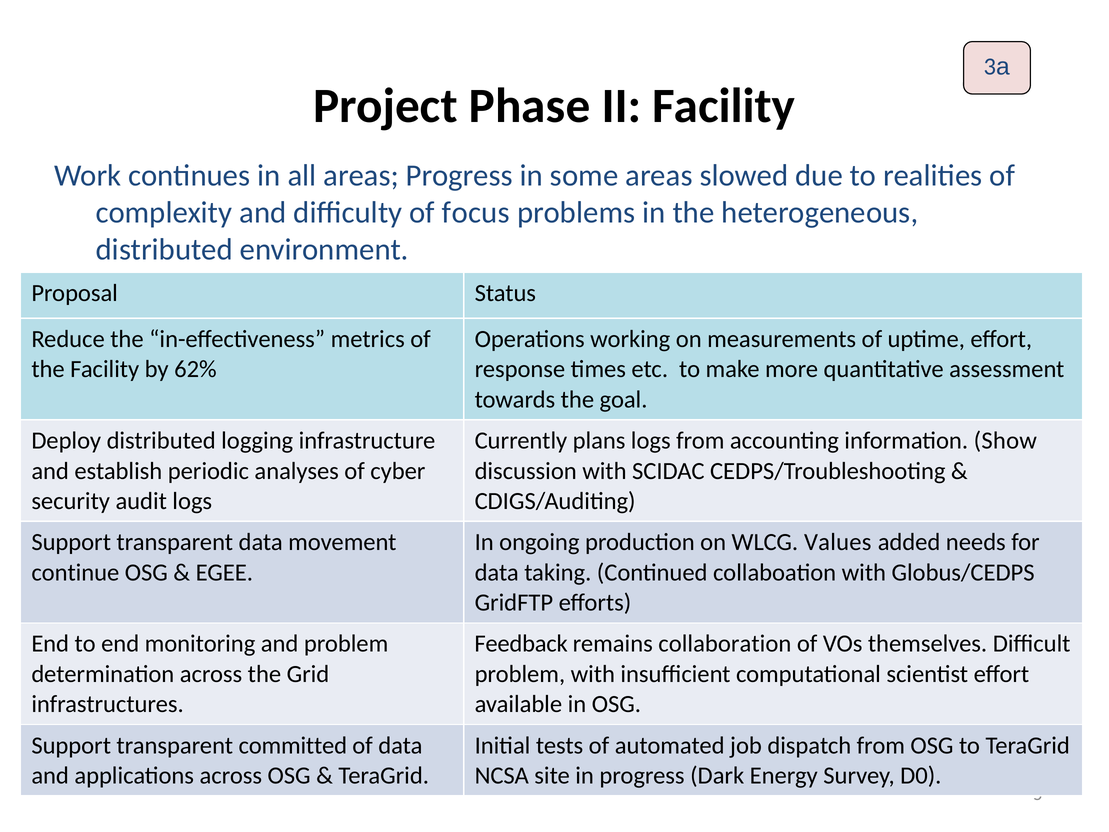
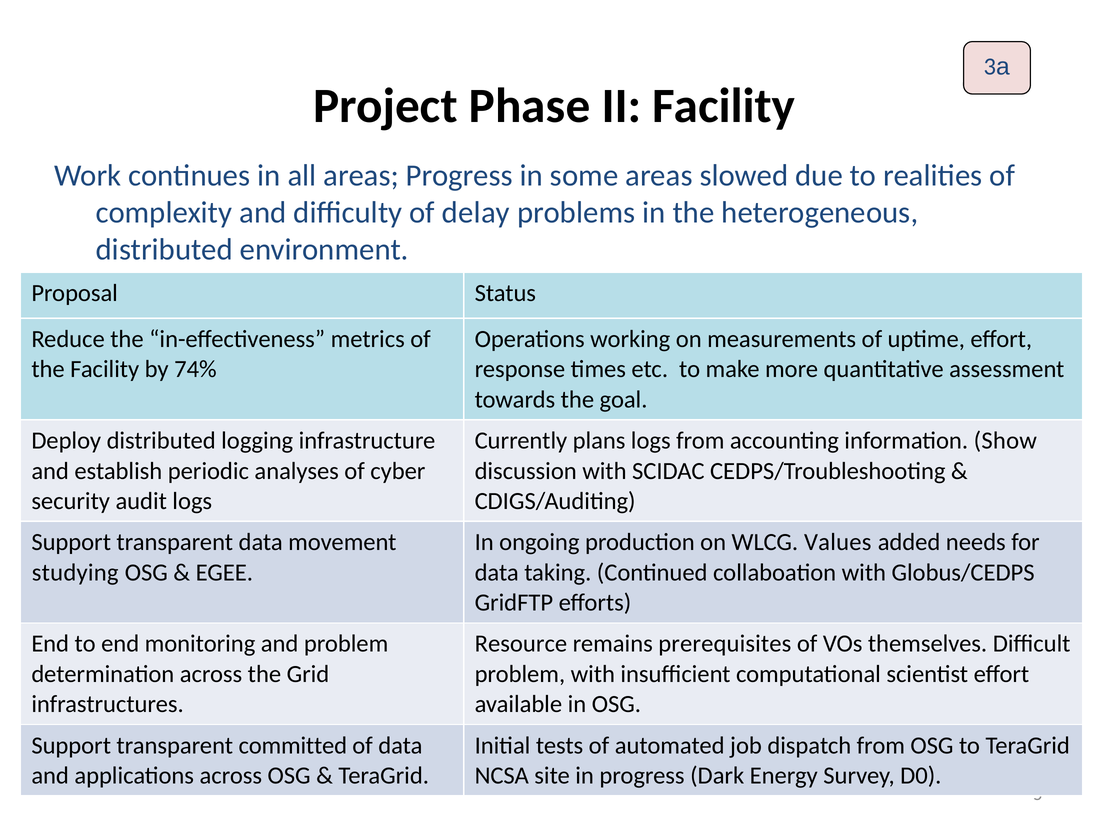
focus: focus -> delay
62%: 62% -> 74%
continue: continue -> studying
Feedback: Feedback -> Resource
collaboration: collaboration -> prerequisites
